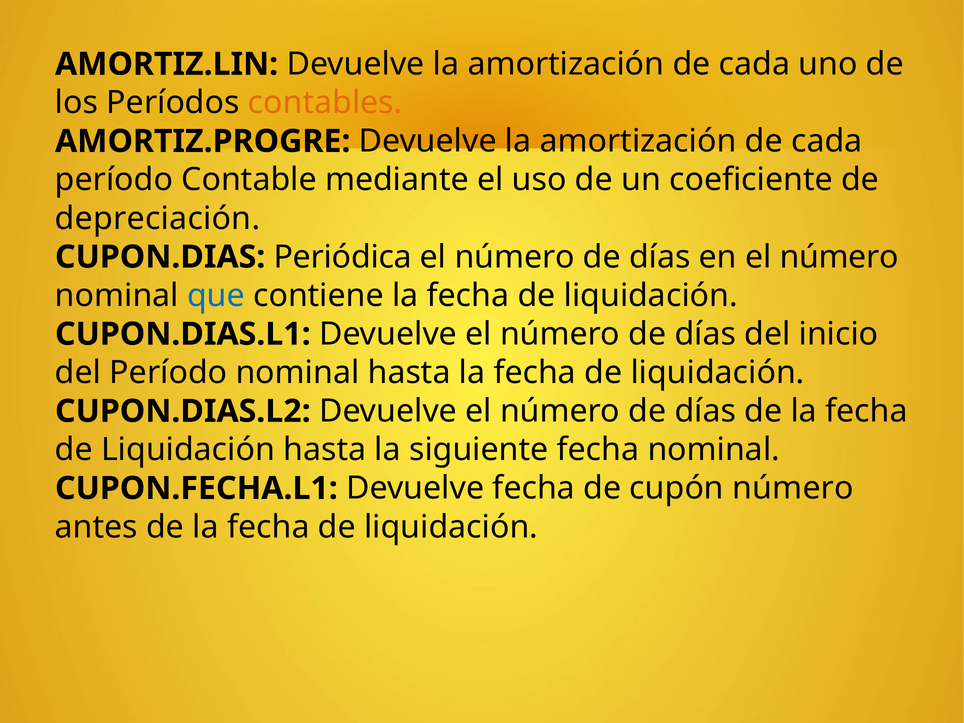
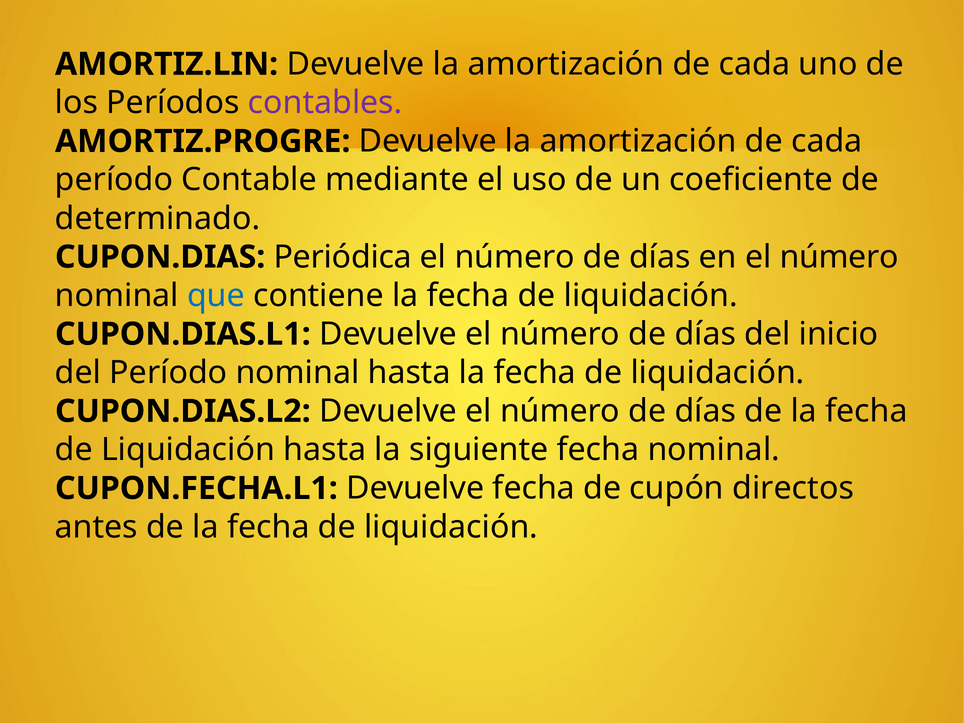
contables colour: orange -> purple
depreciación: depreciación -> determinado
cupón número: número -> directos
